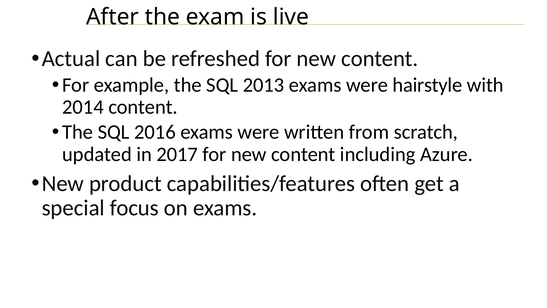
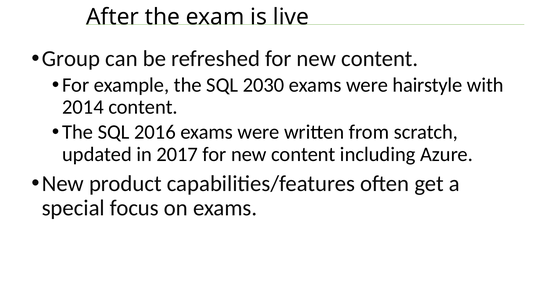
Actual: Actual -> Group
2013: 2013 -> 2030
